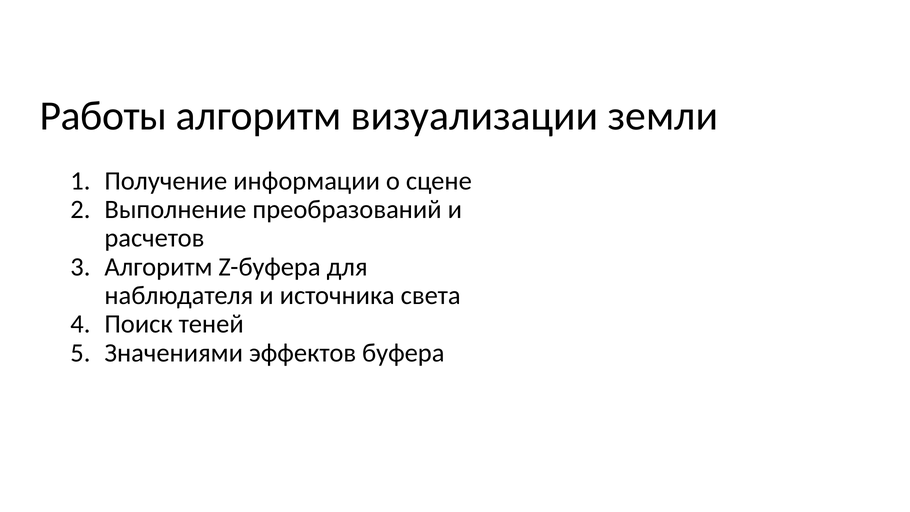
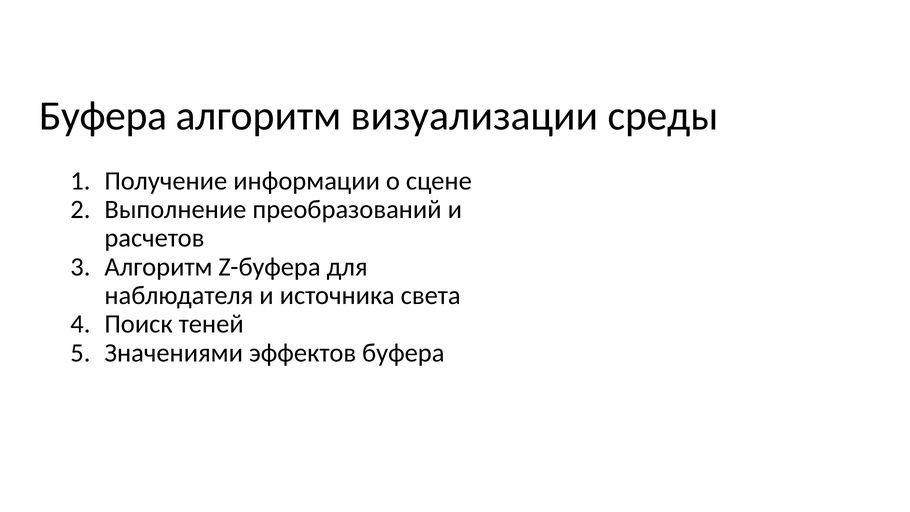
Работы at (103, 116): Работы -> Буфера
земли: земли -> среды
